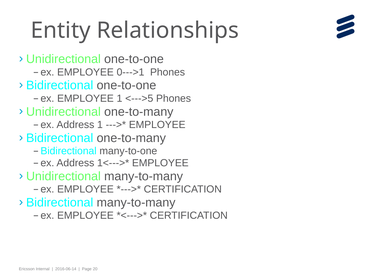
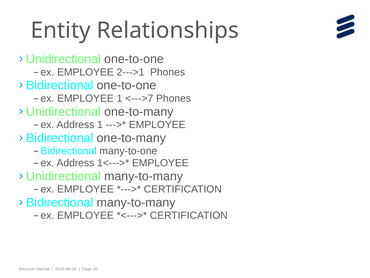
0--->1: 0--->1 -> 2--->1
<--->5: <--->5 -> <--->7
